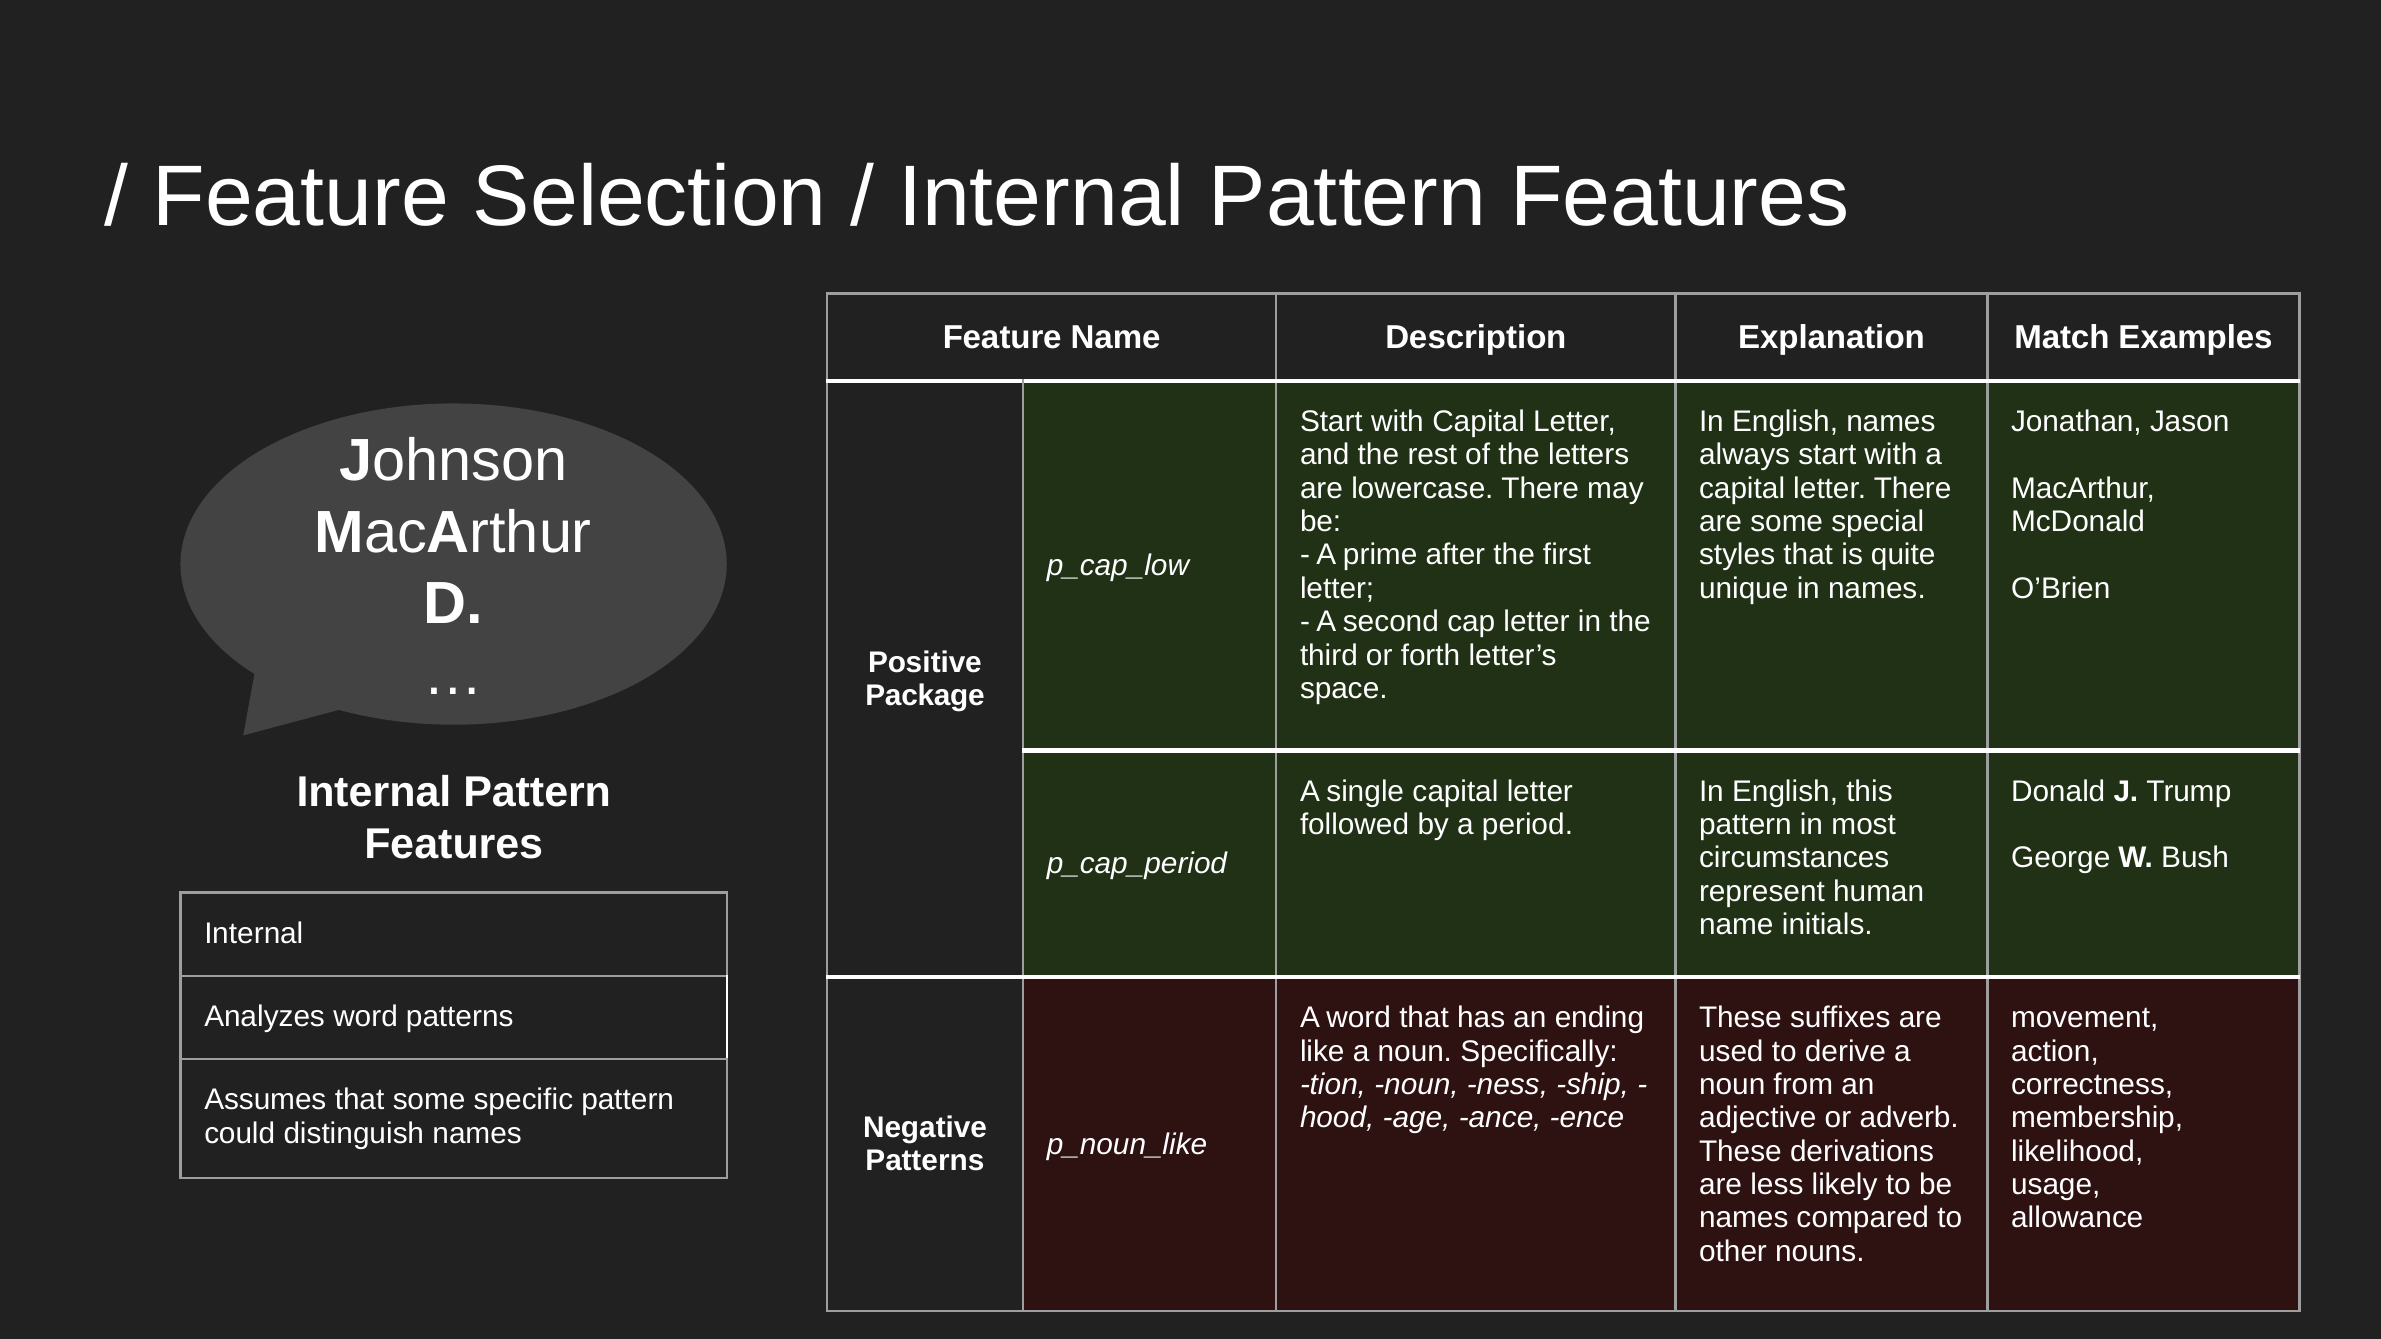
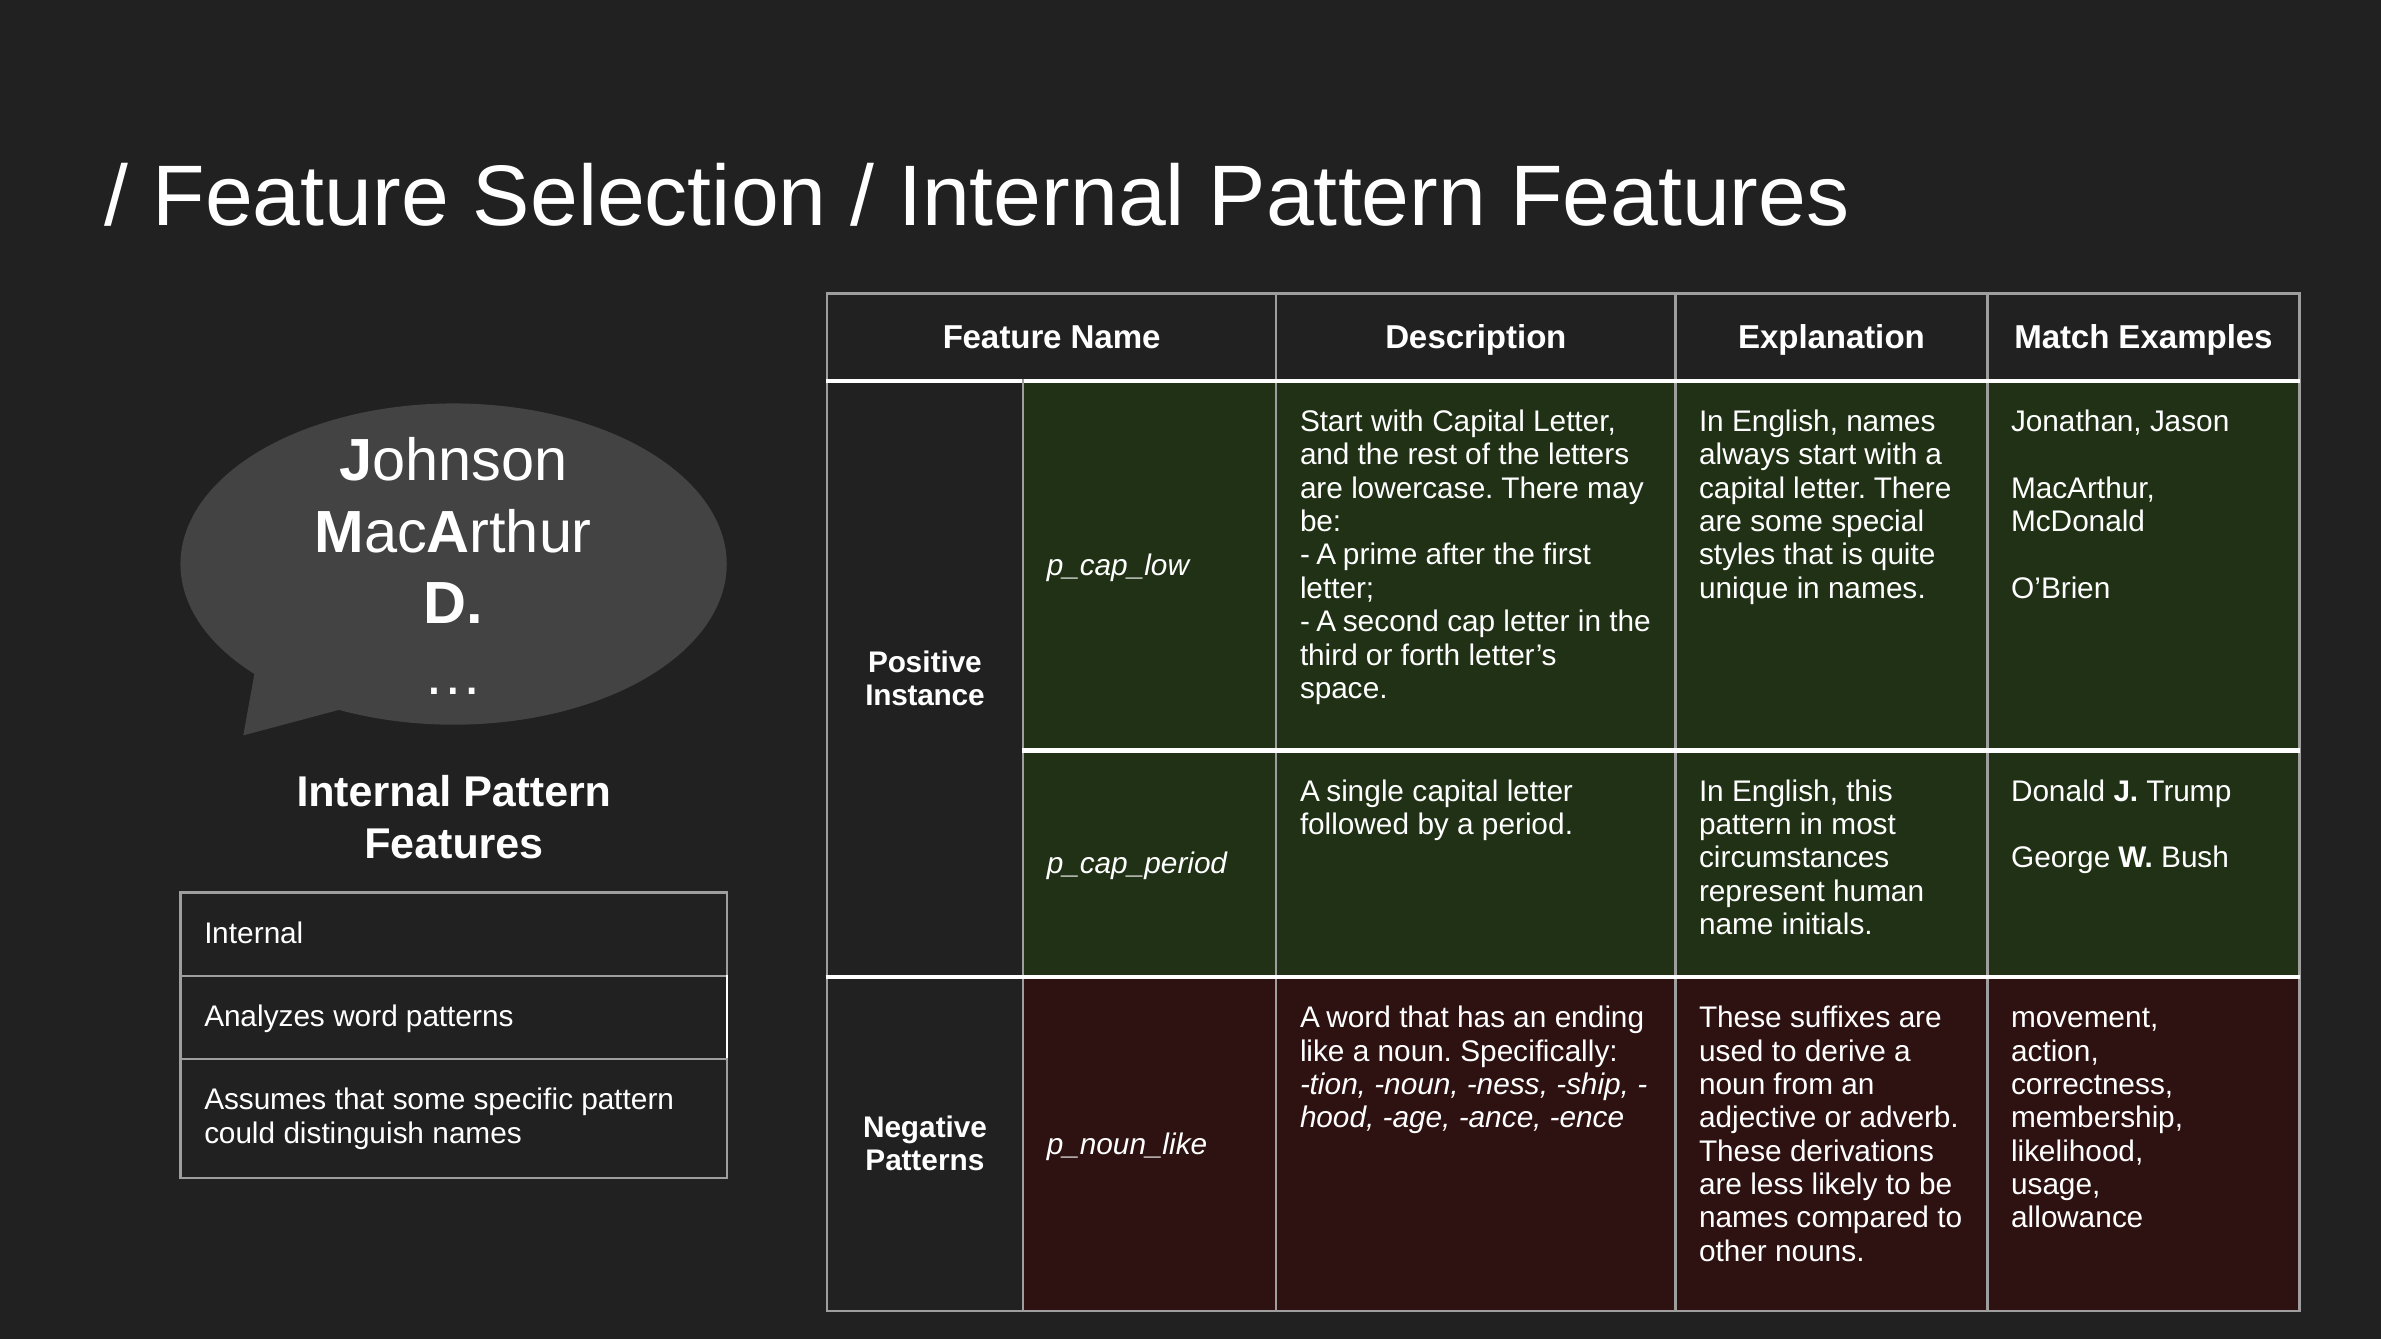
Package: Package -> Instance
